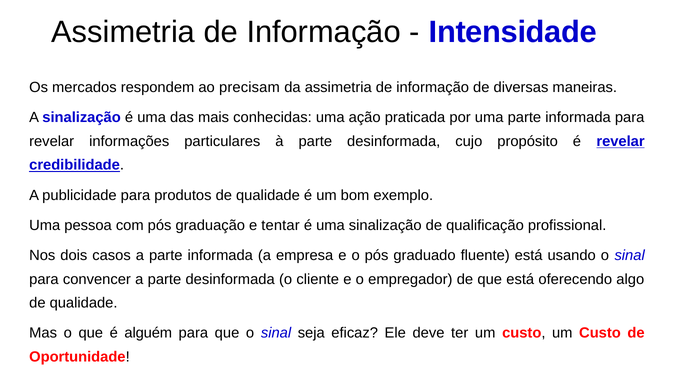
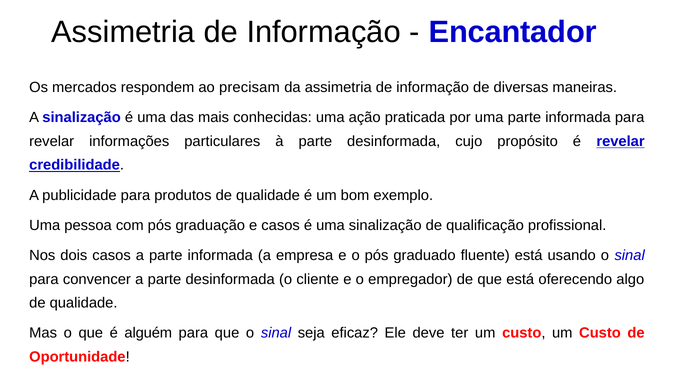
Intensidade: Intensidade -> Encantador
e tentar: tentar -> casos
